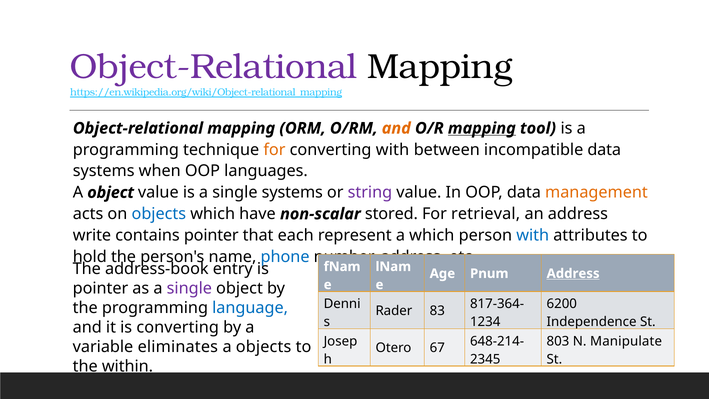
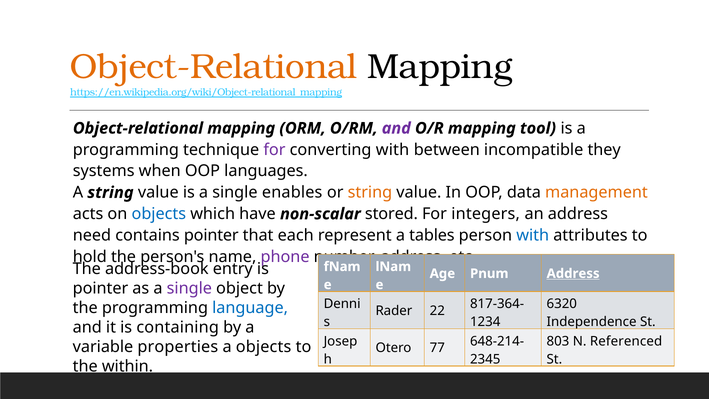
Object-Relational at (214, 67) colour: purple -> orange
and at (396, 128) colour: orange -> purple
mapping at (482, 128) underline: present -> none
for at (274, 150) colour: orange -> purple
incompatible data: data -> they
A object: object -> string
single systems: systems -> enables
string at (370, 192) colour: purple -> orange
retrieval: retrieval -> integers
write: write -> need
a which: which -> tables
phone colour: blue -> purple
6200: 6200 -> 6320
83: 83 -> 22
is converting: converting -> containing
Manipulate: Manipulate -> Referenced
eliminates: eliminates -> properties
67: 67 -> 77
